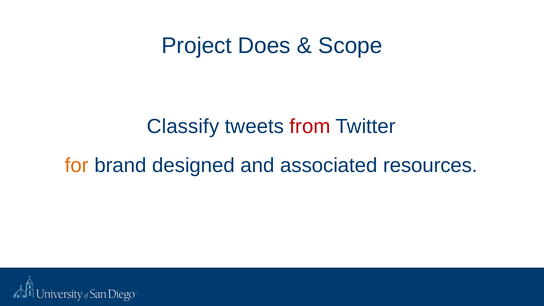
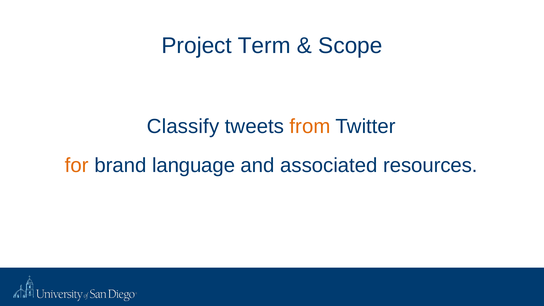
Does: Does -> Term
from colour: red -> orange
designed: designed -> language
